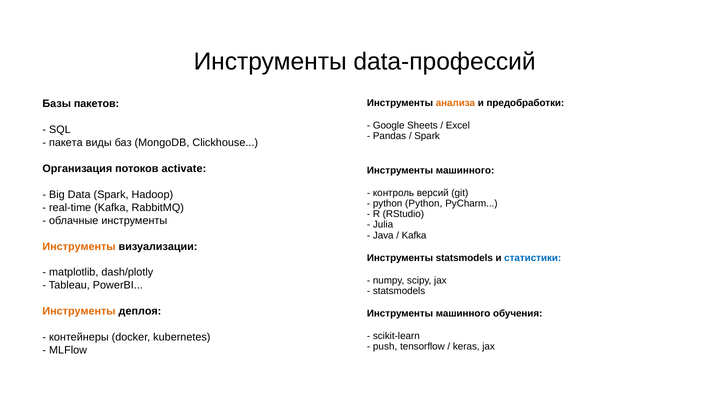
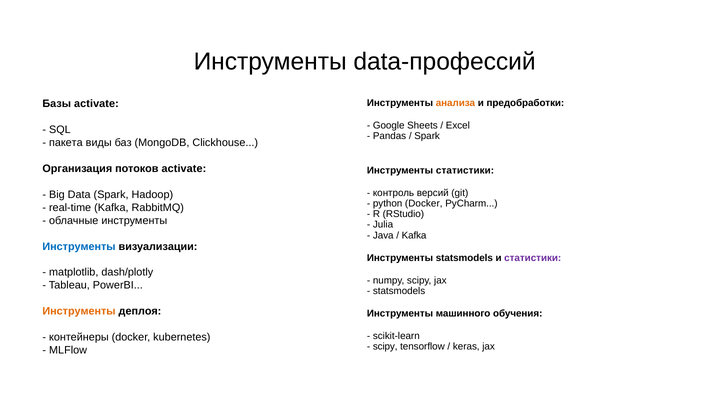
Базы пакетов: пакетов -> activate
машинного at (465, 170): машинного -> статистики
python Python: Python -> Docker
Инструменты at (79, 247) colour: orange -> blue
статистики at (533, 258) colour: blue -> purple
push at (385, 347): push -> scipy
